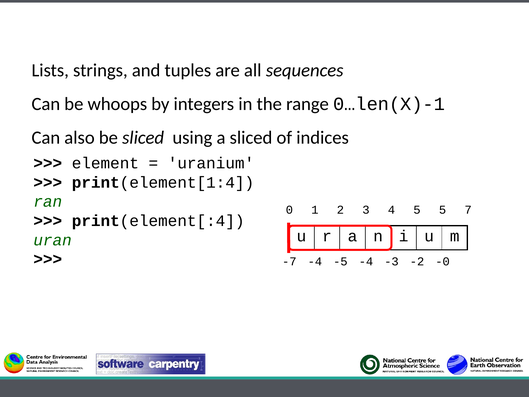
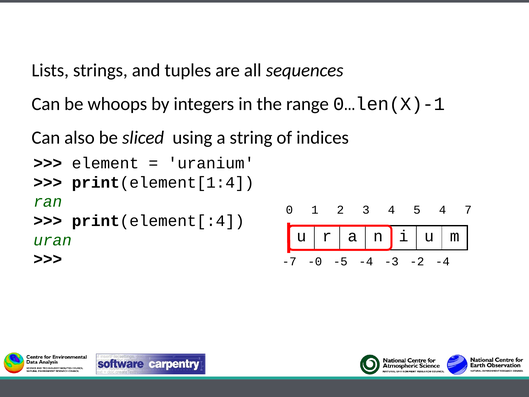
a sliced: sliced -> string
5 5: 5 -> 4
-7 -4: -4 -> -0
-2 -0: -0 -> -4
